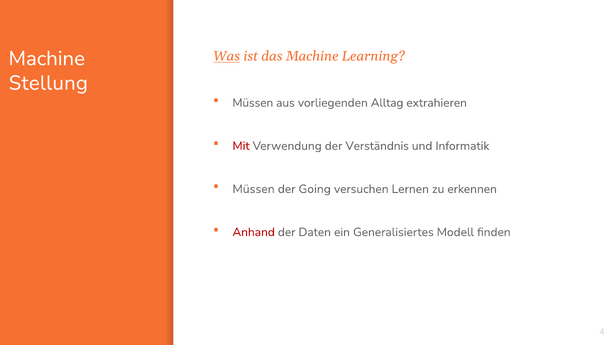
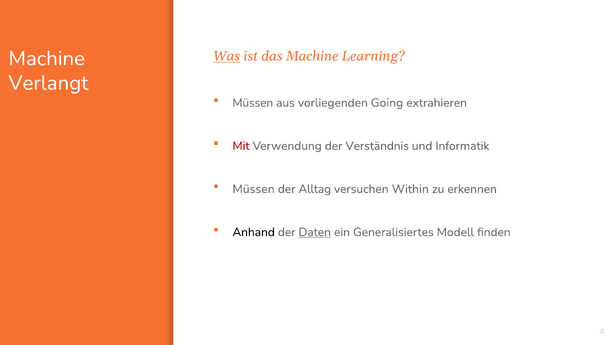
Stellung: Stellung -> Verlangt
Alltag: Alltag -> Going
Going: Going -> Alltag
Lernen: Lernen -> Within
Anhand colour: red -> black
Daten underline: none -> present
